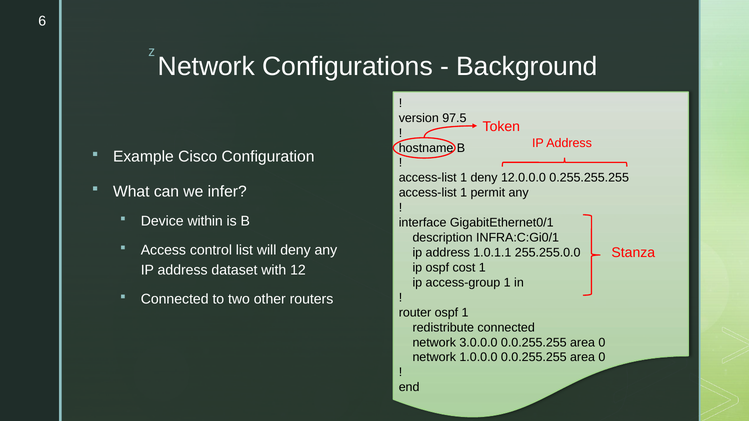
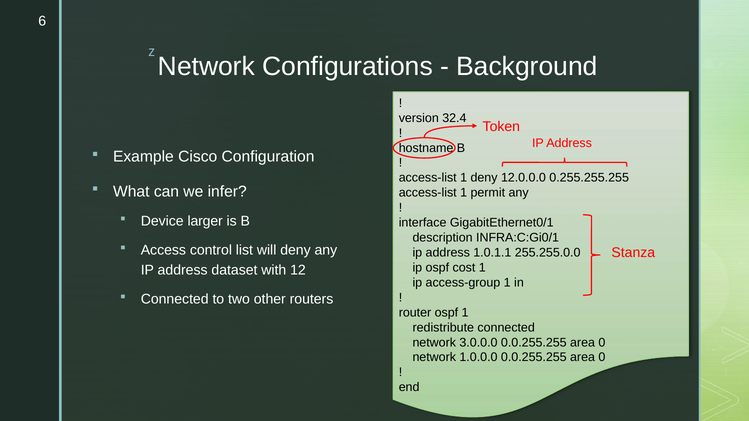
97.5: 97.5 -> 32.4
within: within -> larger
